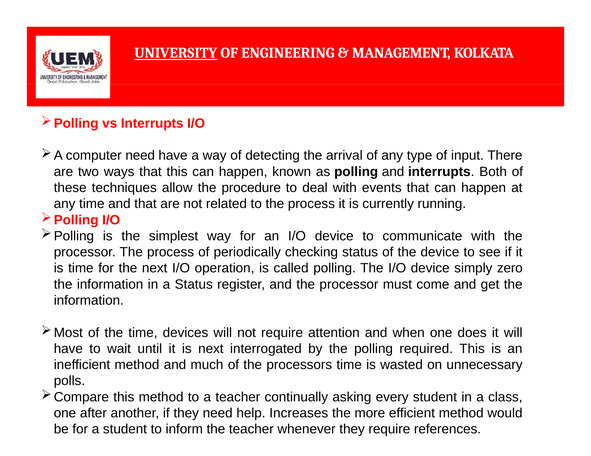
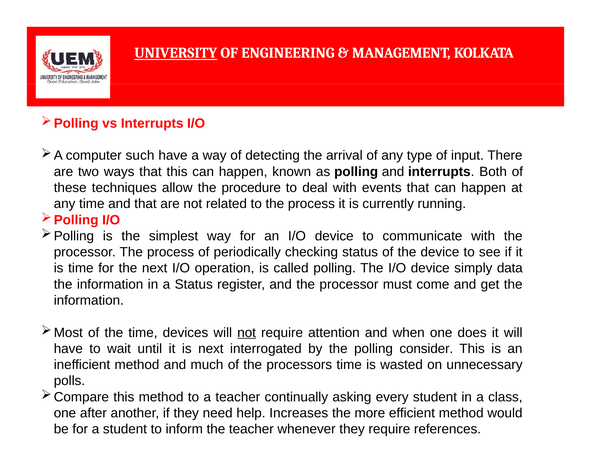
computer need: need -> such
zero: zero -> data
not at (247, 333) underline: none -> present
required: required -> consider
